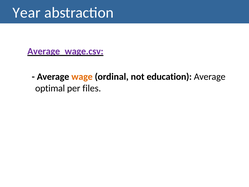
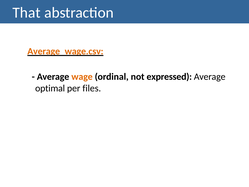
Year: Year -> That
Average_wage.csv colour: purple -> orange
education: education -> expressed
